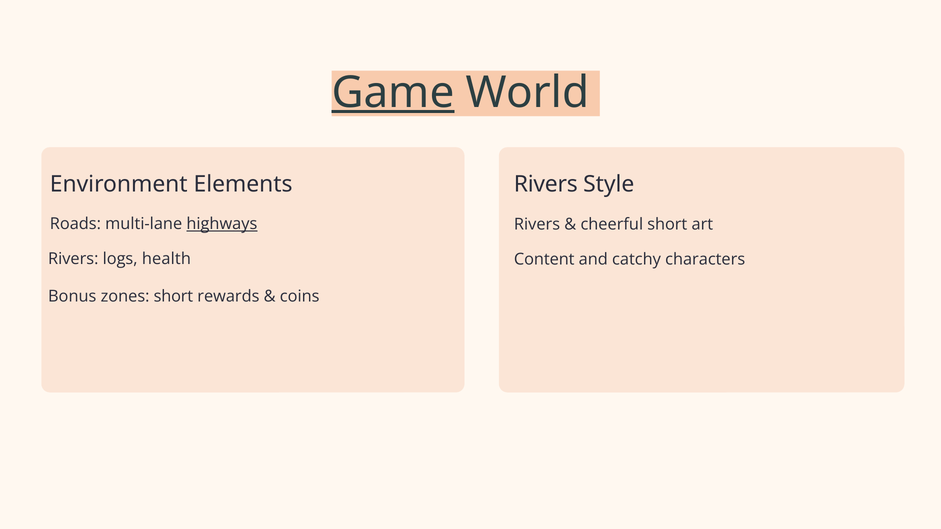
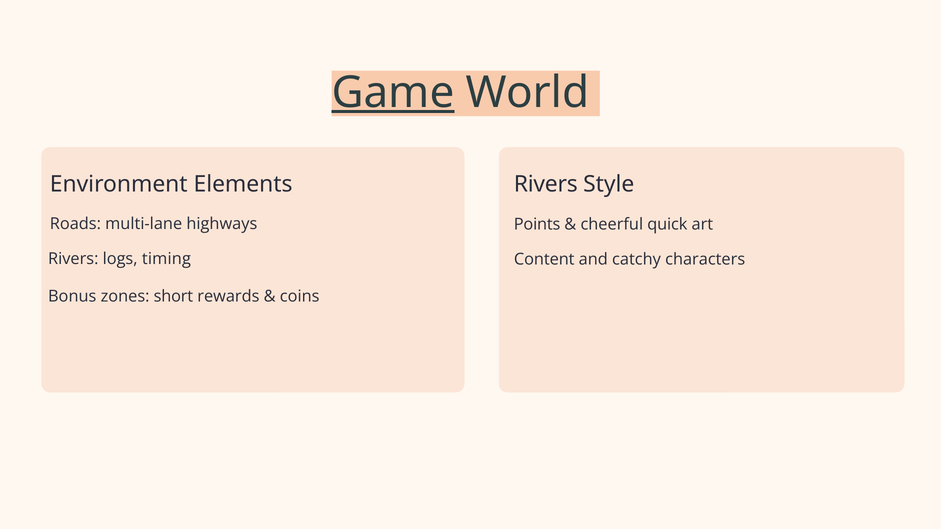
highways underline: present -> none
Rivers at (537, 225): Rivers -> Points
cheerful short: short -> quick
health: health -> timing
